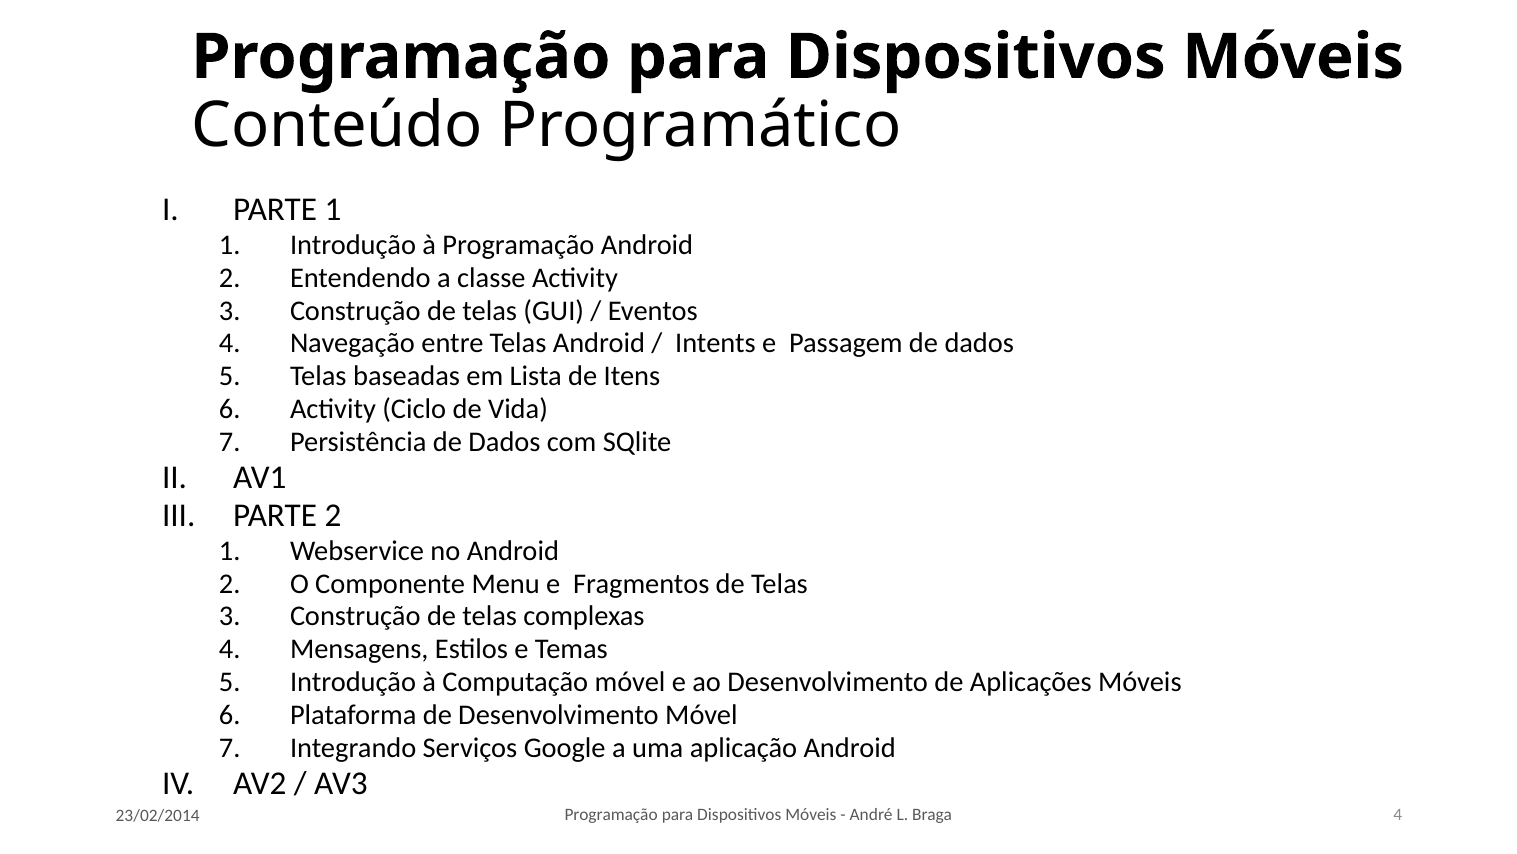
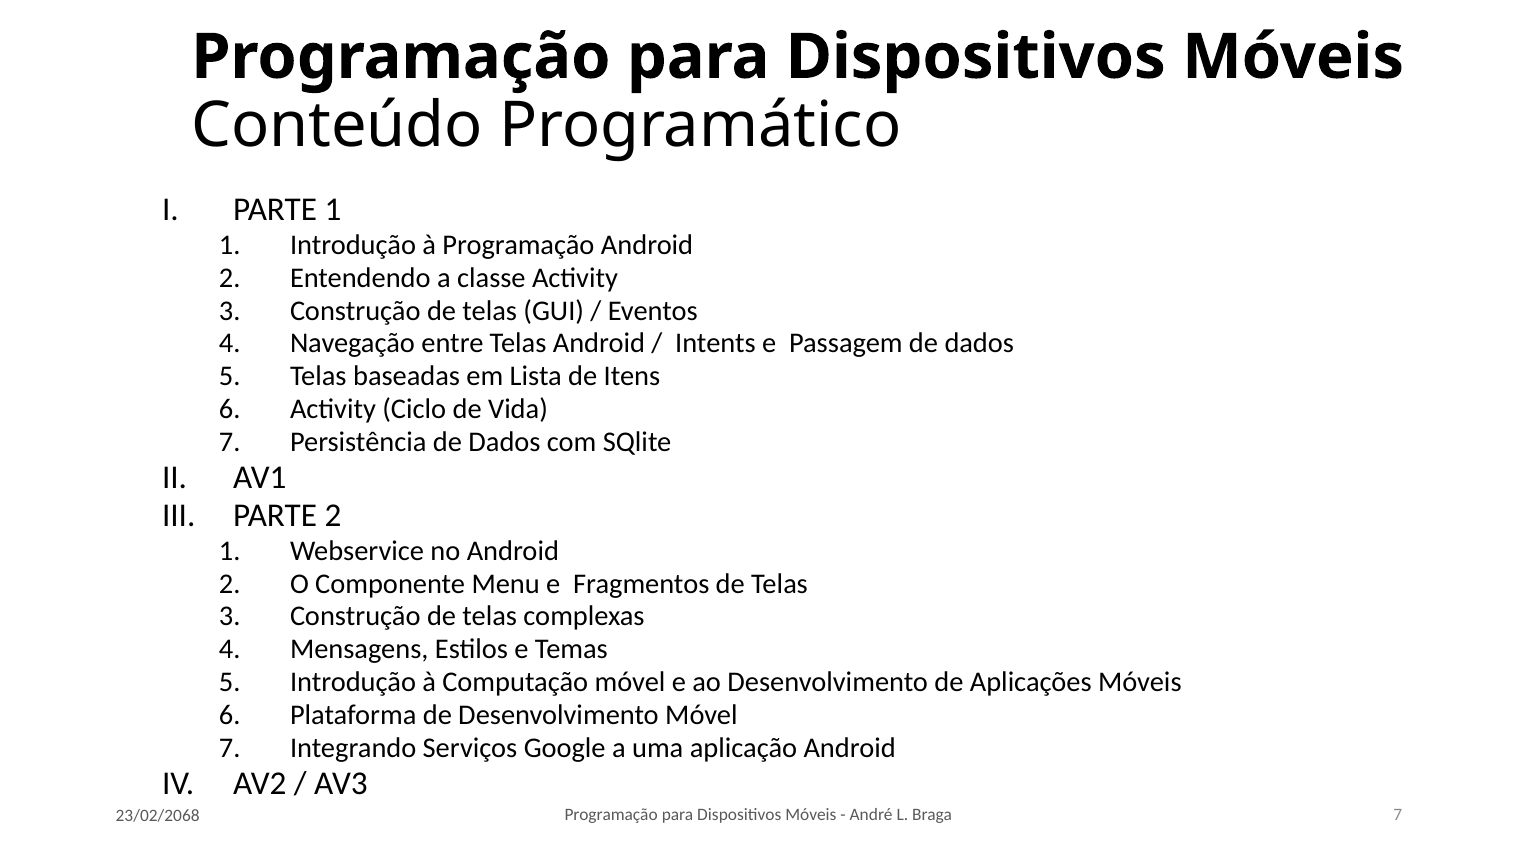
Braga 4: 4 -> 7
23/02/2014: 23/02/2014 -> 23/02/2068
